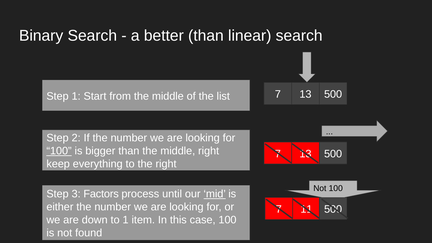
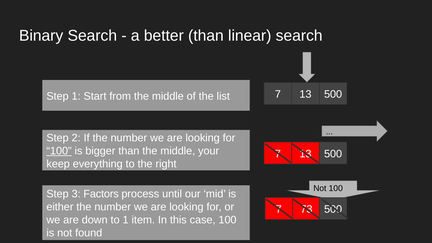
middle right: right -> your
mid underline: present -> none
11: 11 -> 73
